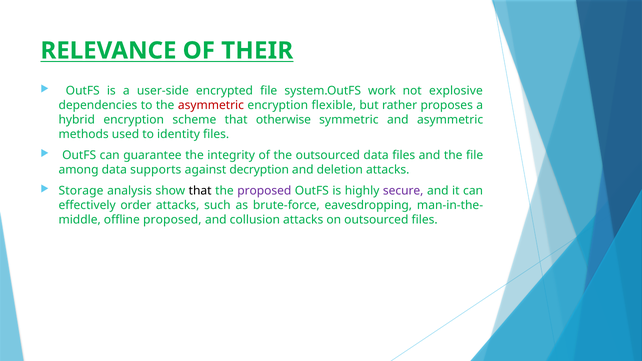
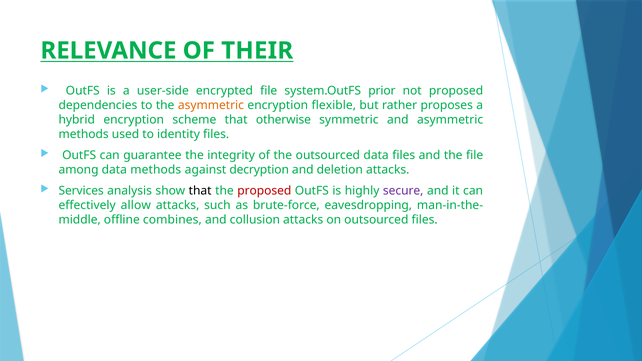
work: work -> prior
not explosive: explosive -> proposed
asymmetric at (211, 105) colour: red -> orange
data supports: supports -> methods
Storage: Storage -> Services
proposed at (264, 191) colour: purple -> red
order: order -> allow
offline proposed: proposed -> combines
